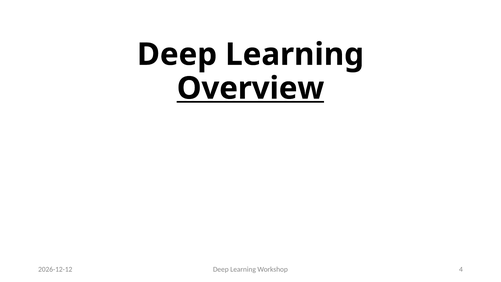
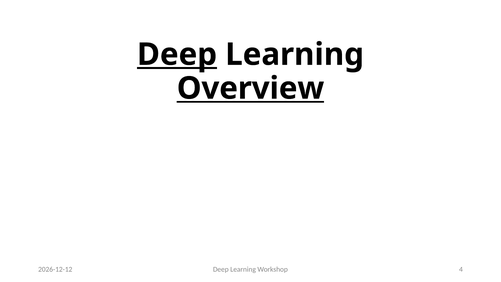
Deep at (177, 54) underline: none -> present
